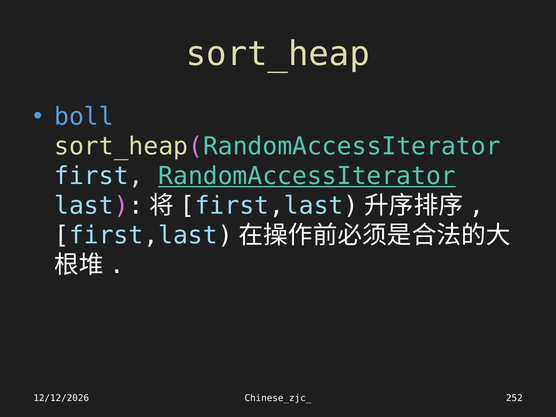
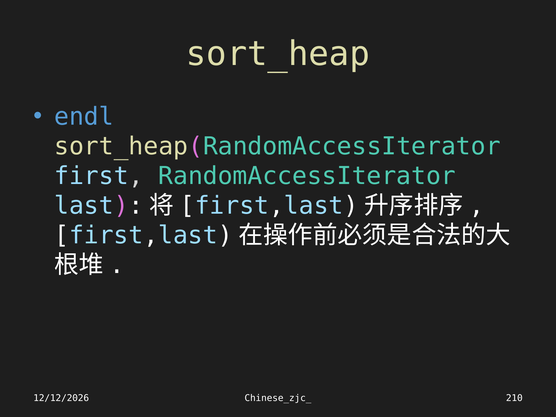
boll: boll -> endl
RandomAccessIterator underline: present -> none
252: 252 -> 210
